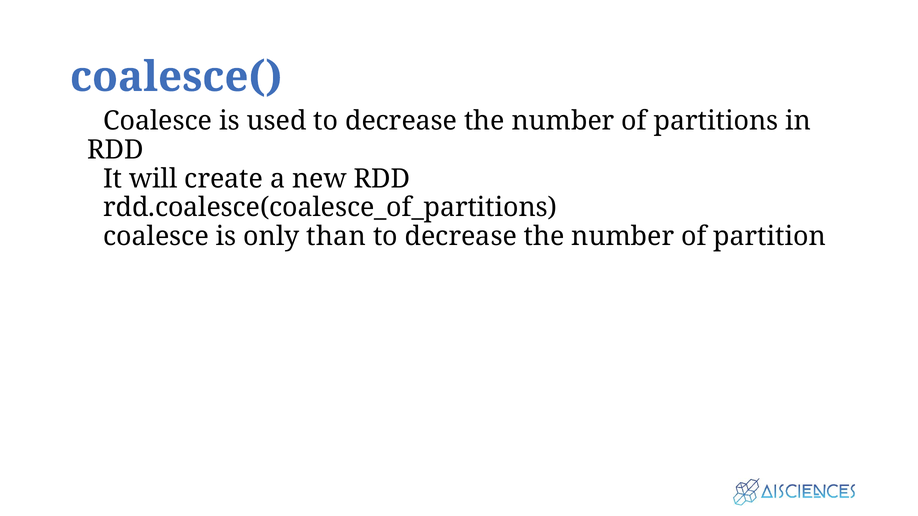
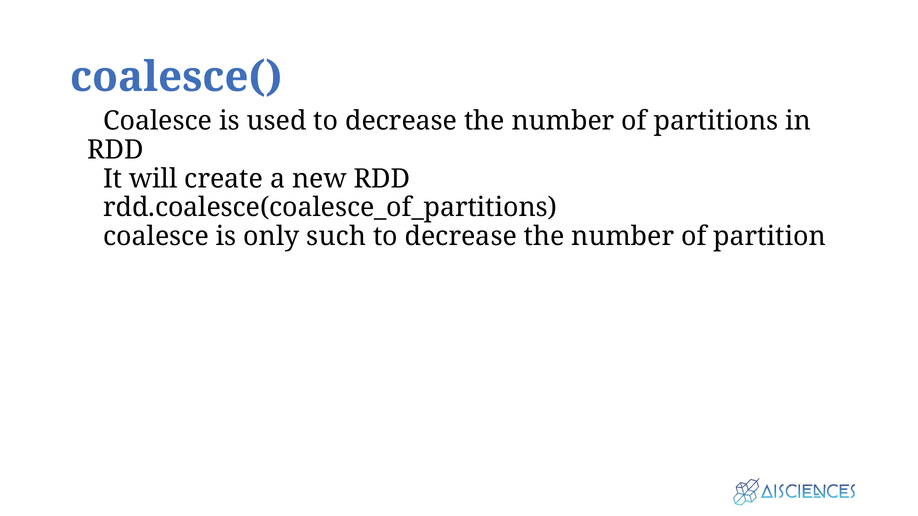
than: than -> such
